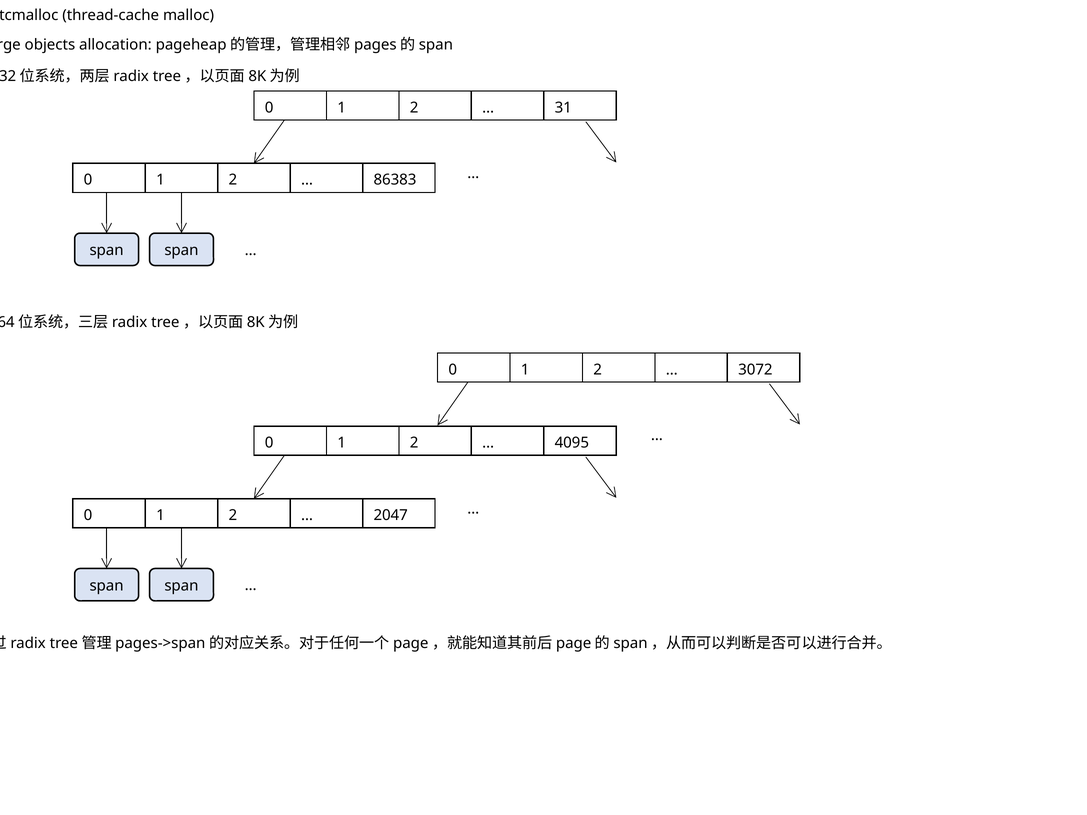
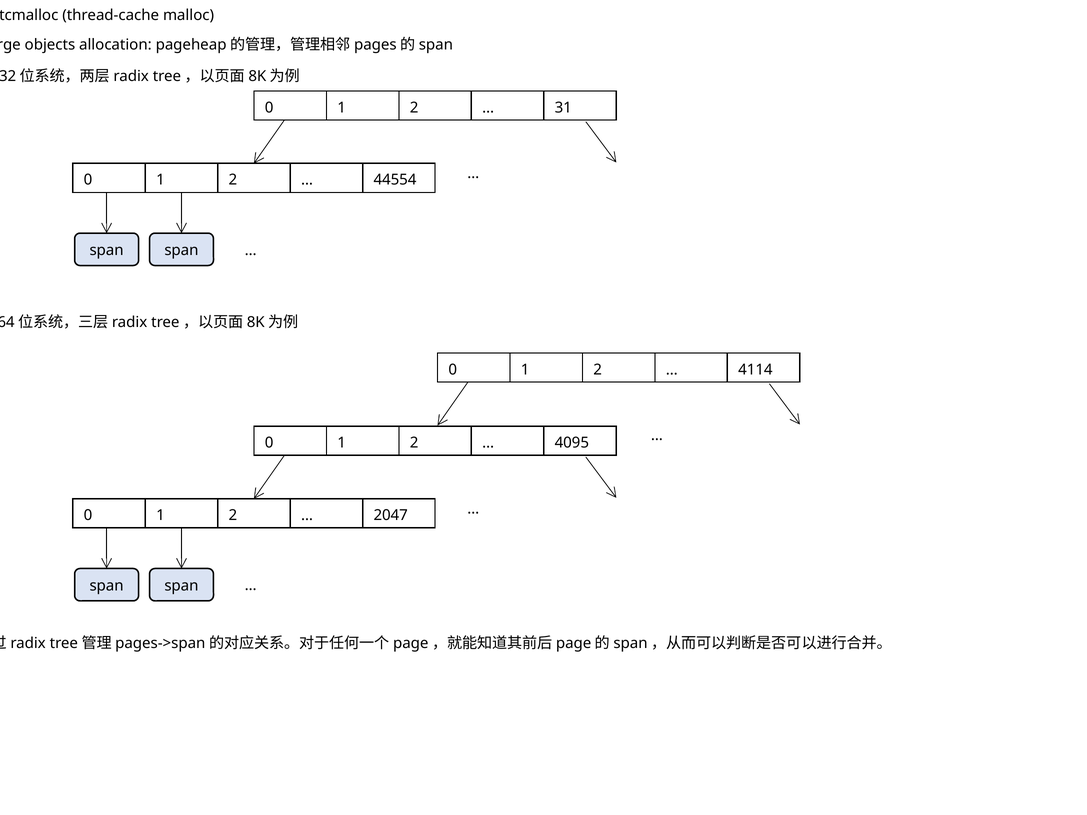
86383: 86383 -> 44554
3072: 3072 -> 4114
